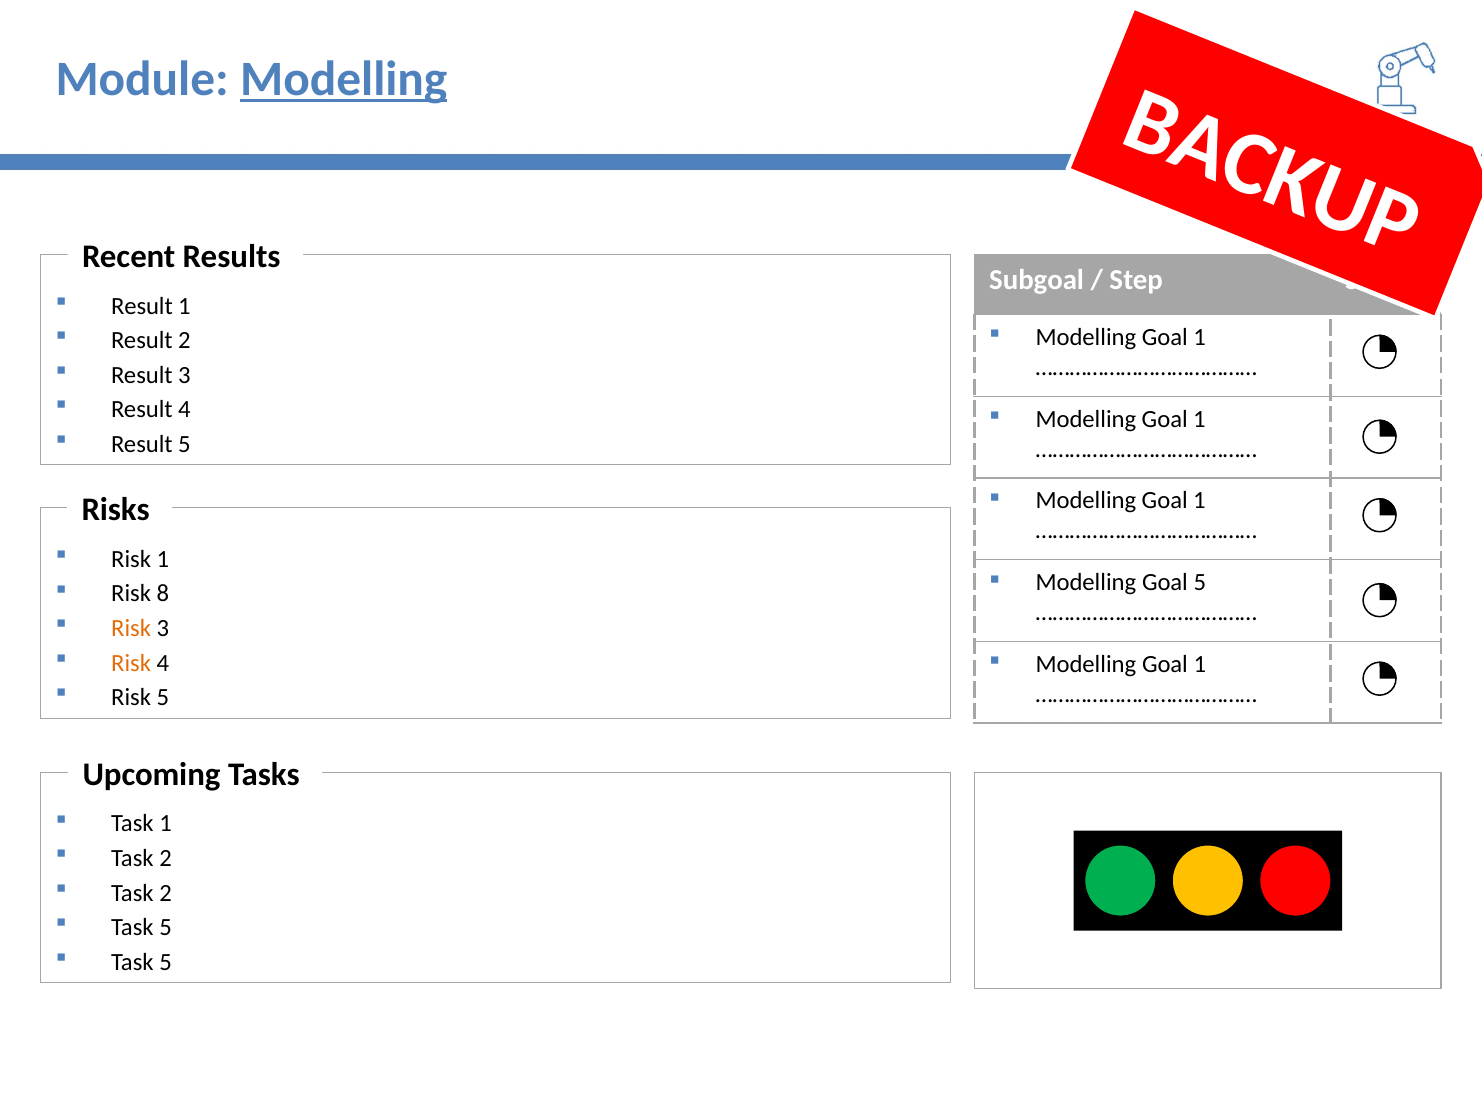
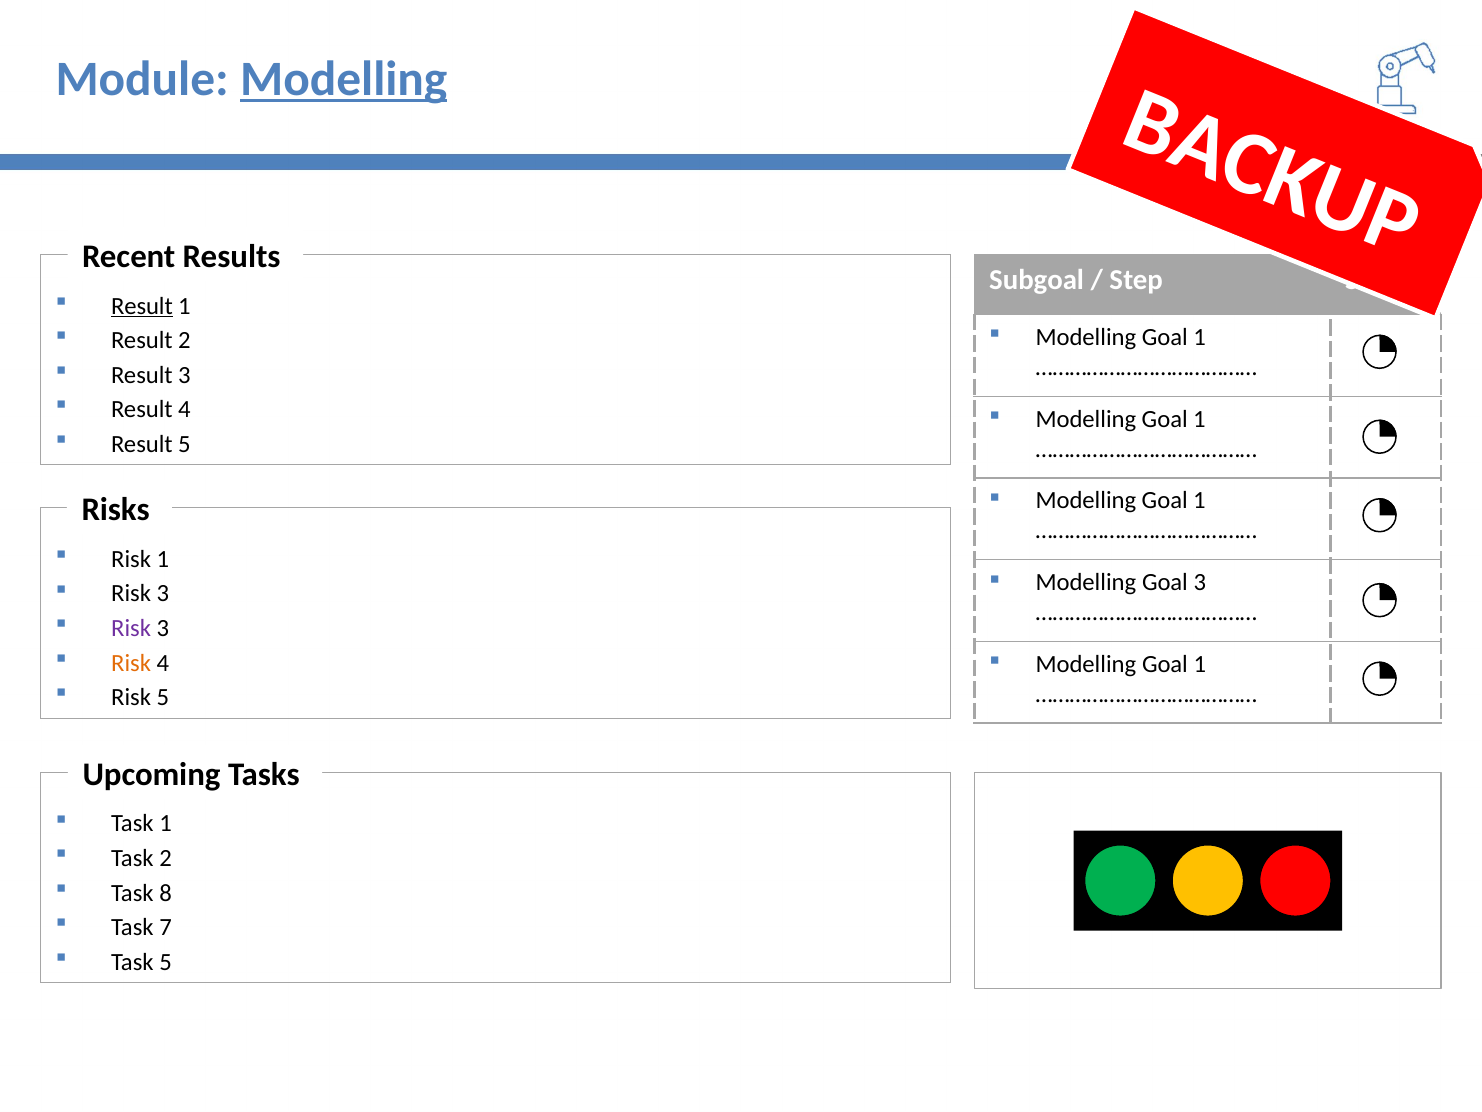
Result at (142, 306) underline: none -> present
Goal 5: 5 -> 3
8 at (163, 594): 8 -> 3
Risk at (131, 628) colour: orange -> purple
2 at (165, 893): 2 -> 8
5 at (165, 927): 5 -> 7
